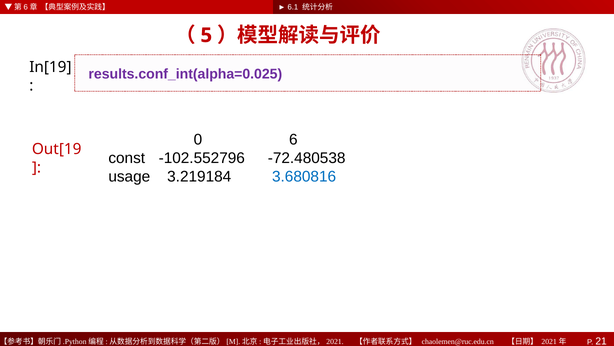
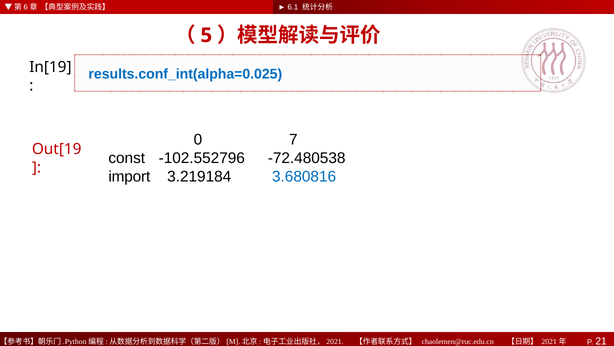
results.conf_int(alpha=0.025 colour: purple -> blue
6: 6 -> 7
usage: usage -> import
